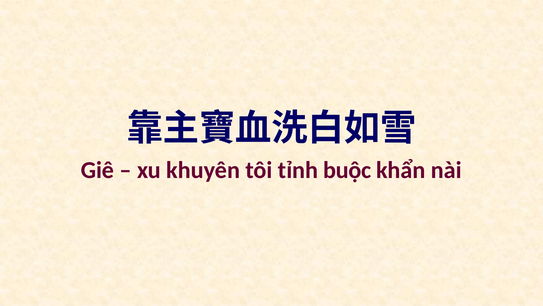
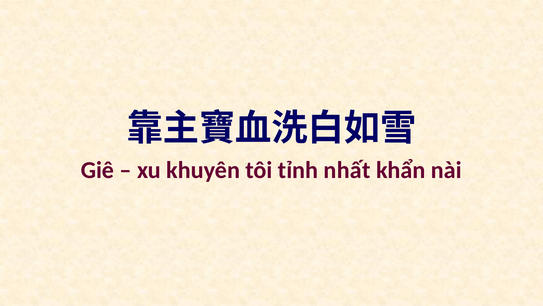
buộc: buộc -> nhất
